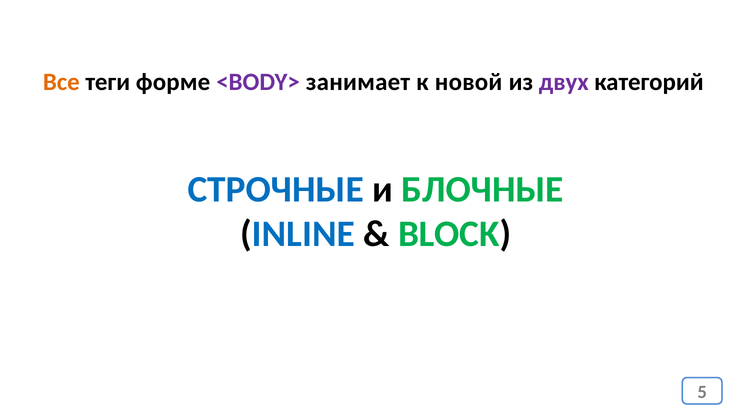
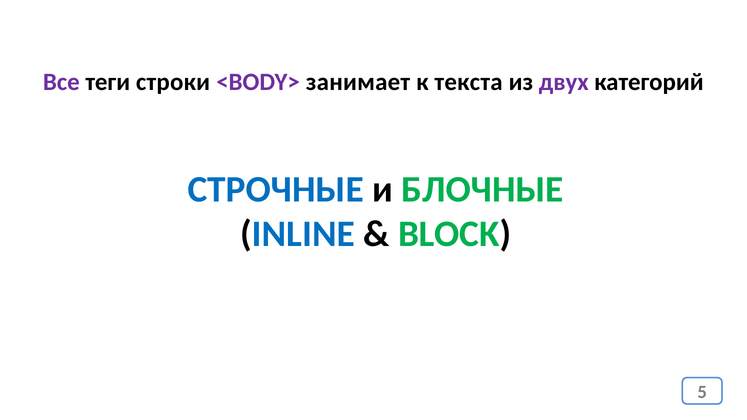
Все colour: orange -> purple
форме: форме -> строки
новой: новой -> текста
